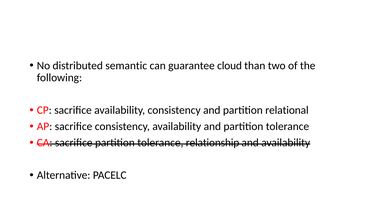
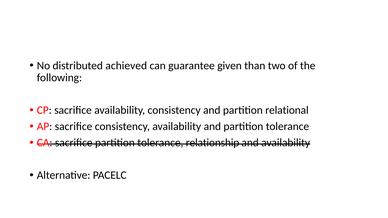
semantic: semantic -> achieved
cloud: cloud -> given
